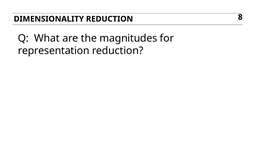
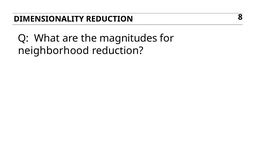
representation: representation -> neighborhood
